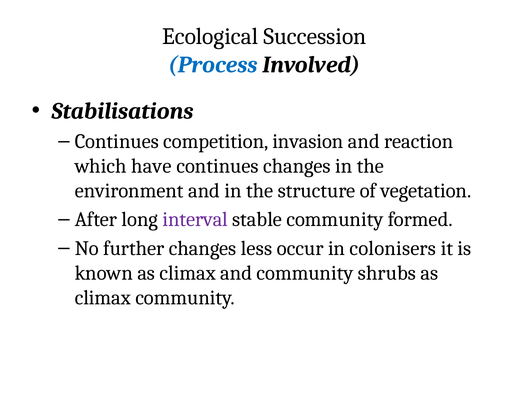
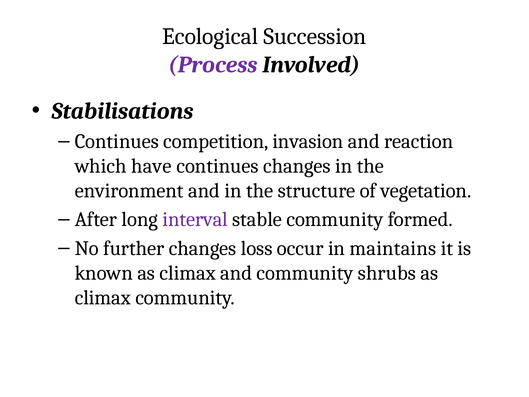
Process colour: blue -> purple
less: less -> loss
colonisers: colonisers -> maintains
